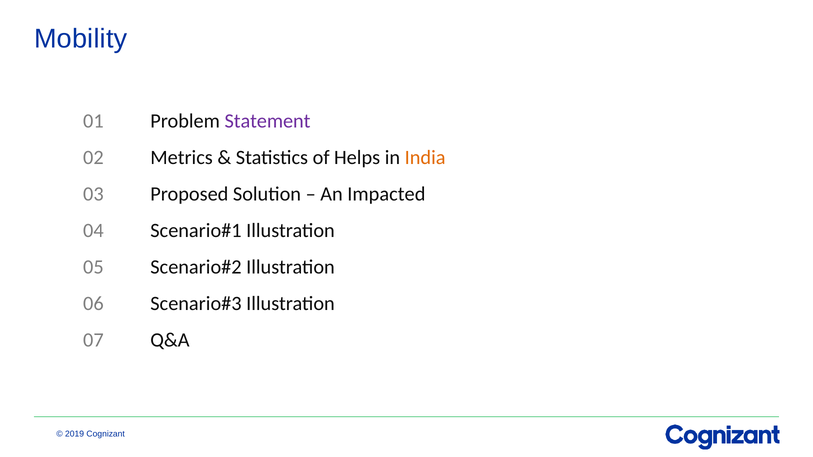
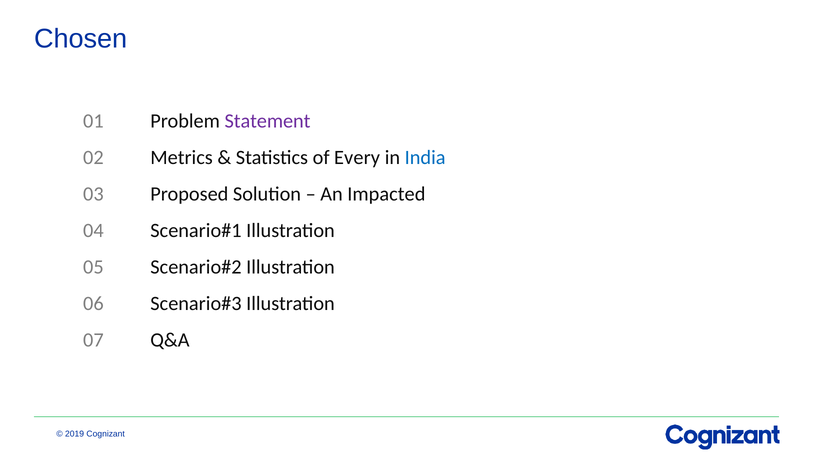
Mobility: Mobility -> Chosen
Helps: Helps -> Every
India colour: orange -> blue
